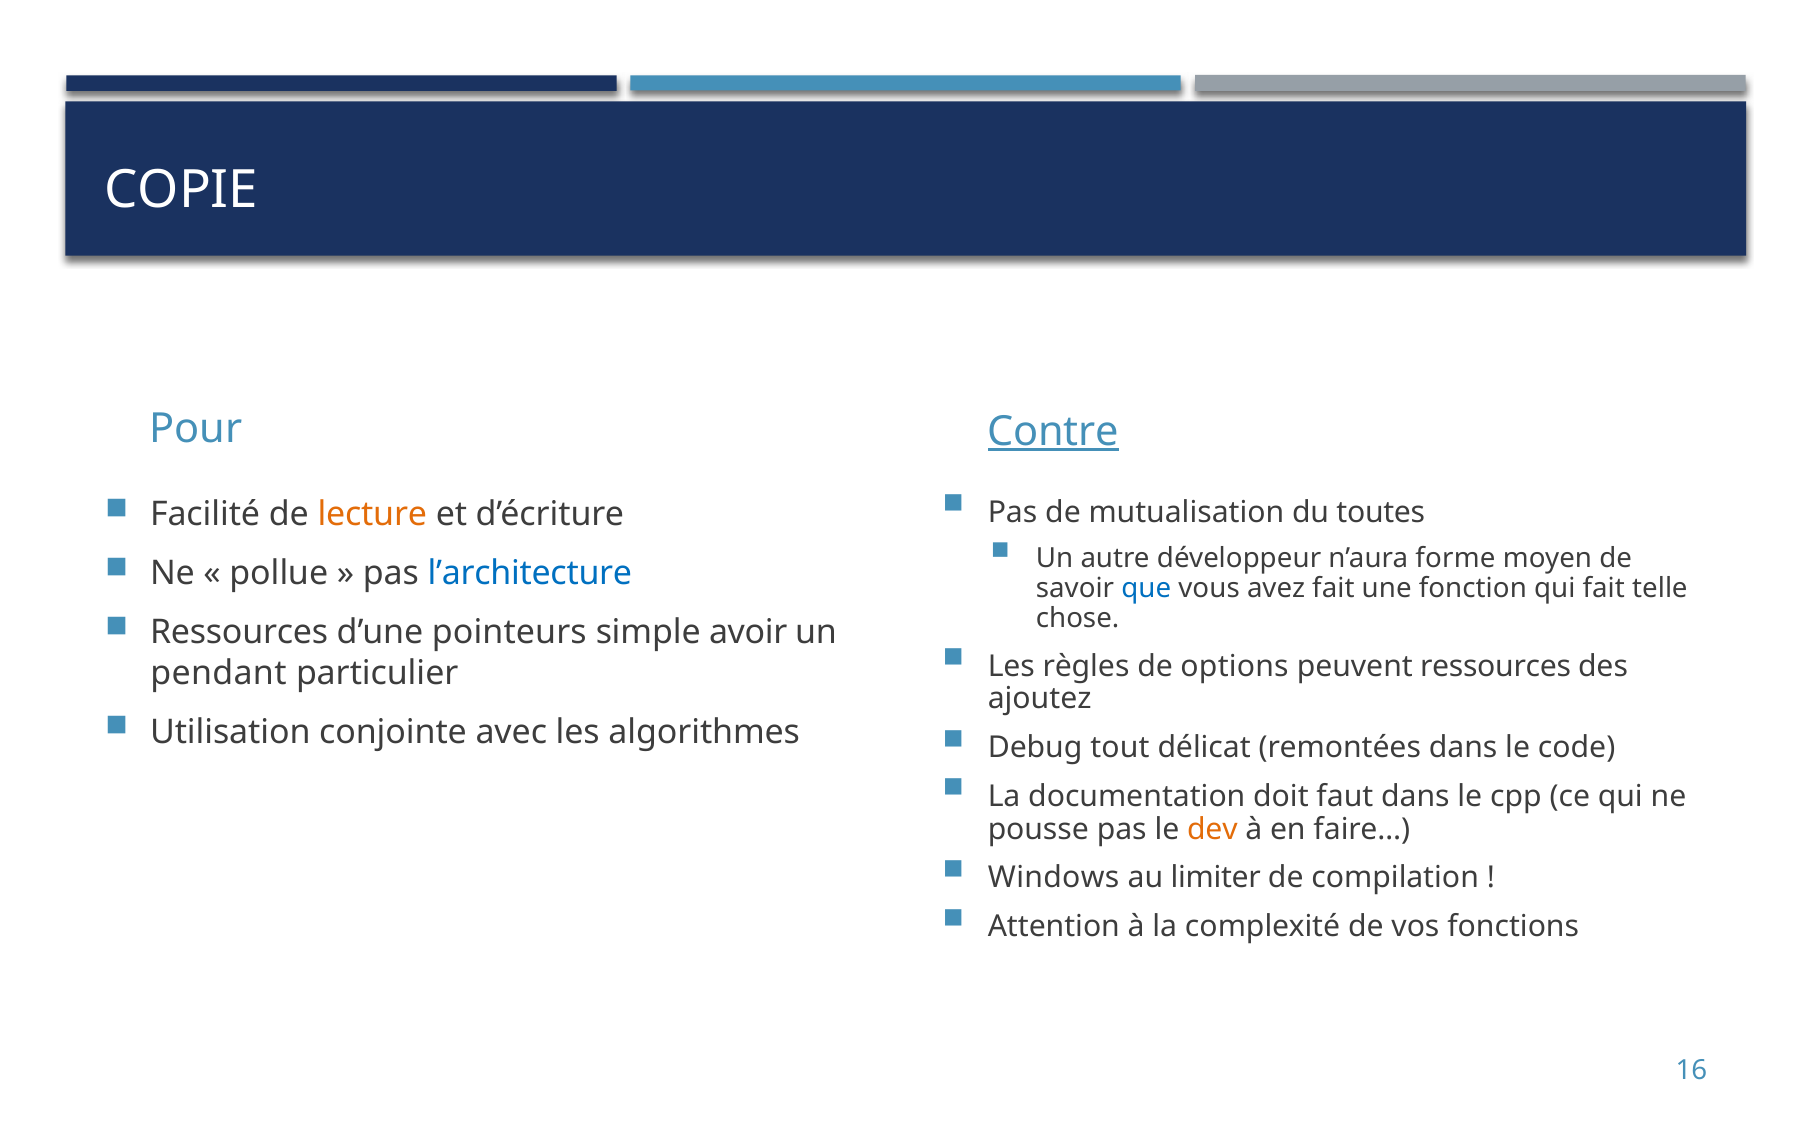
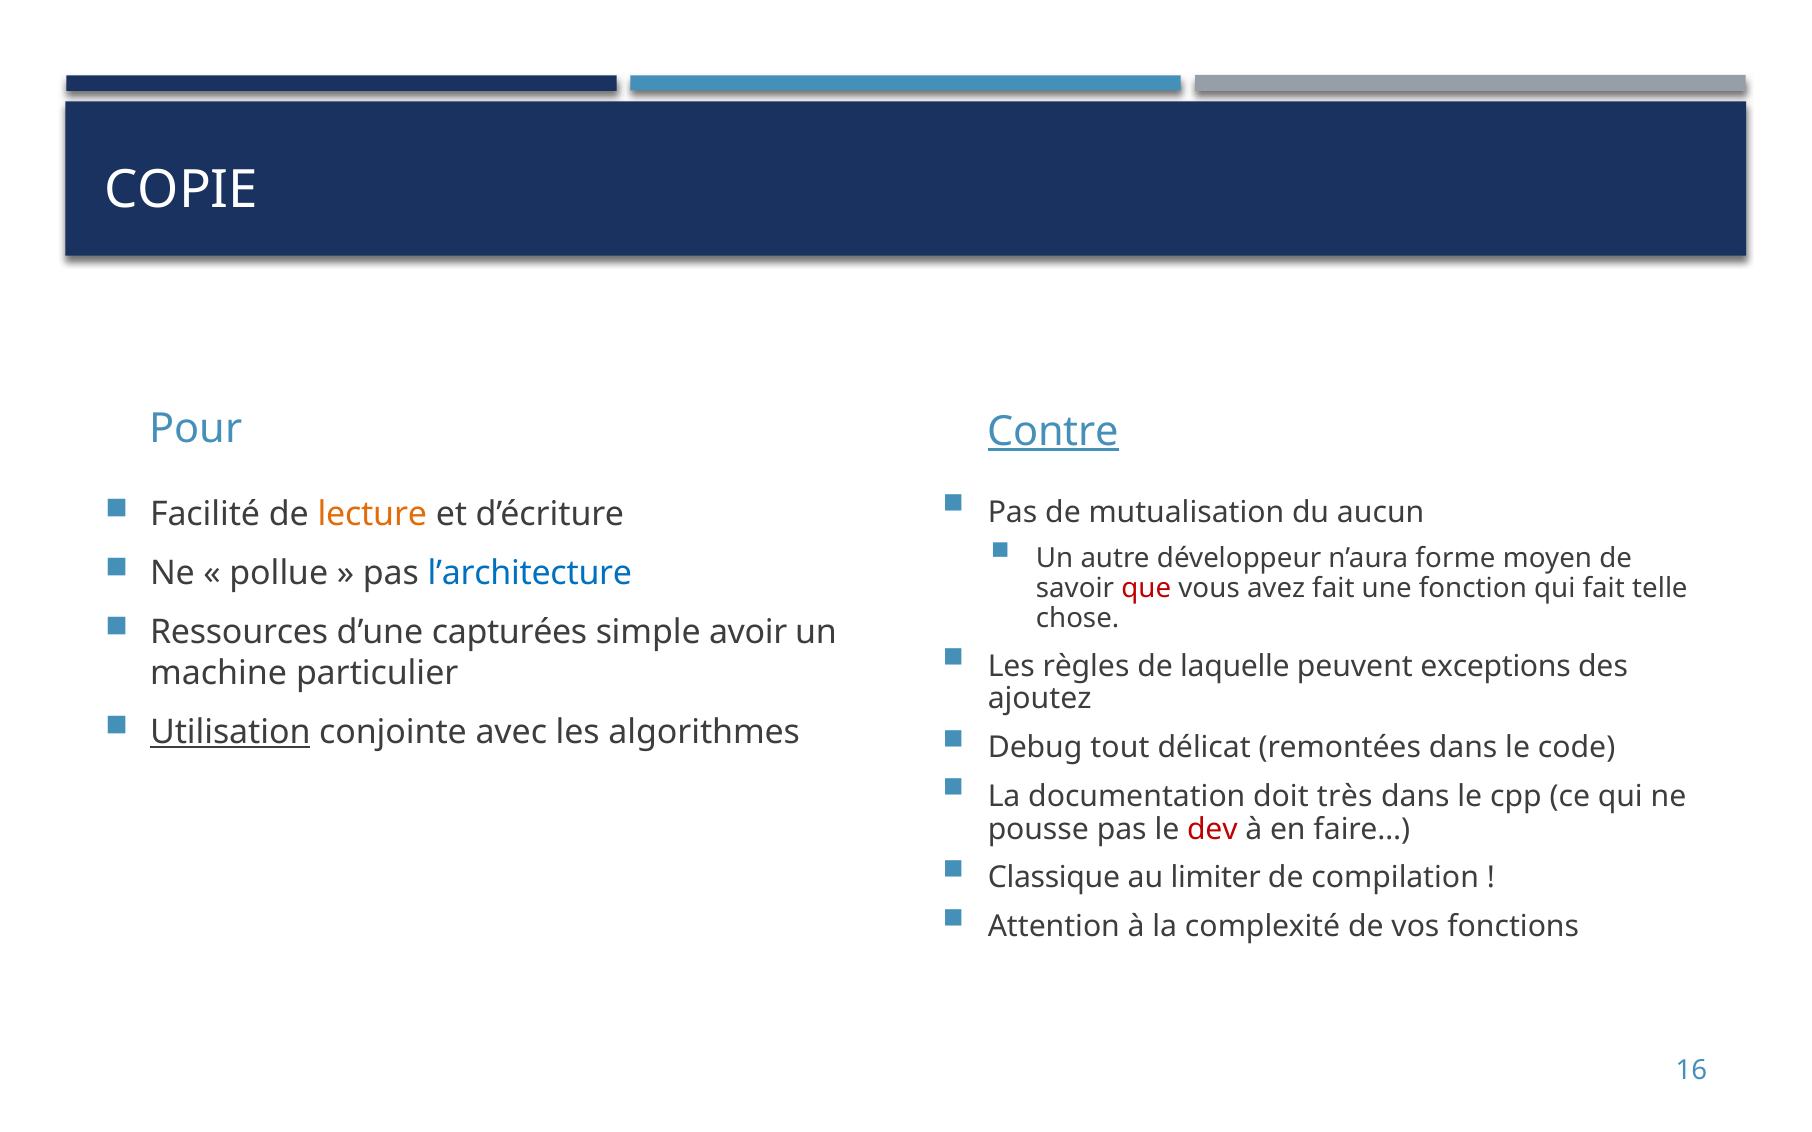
toutes: toutes -> aucun
que colour: blue -> red
pointeurs: pointeurs -> capturées
options: options -> laquelle
peuvent ressources: ressources -> exceptions
pendant: pendant -> machine
Utilisation underline: none -> present
faut: faut -> très
dev colour: orange -> red
Windows: Windows -> Classique
